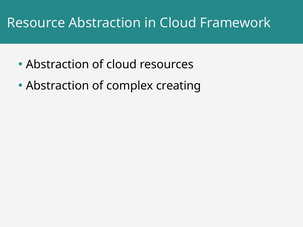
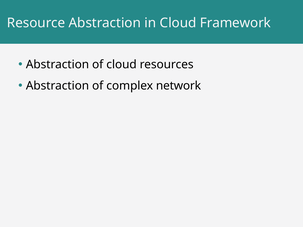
creating: creating -> network
